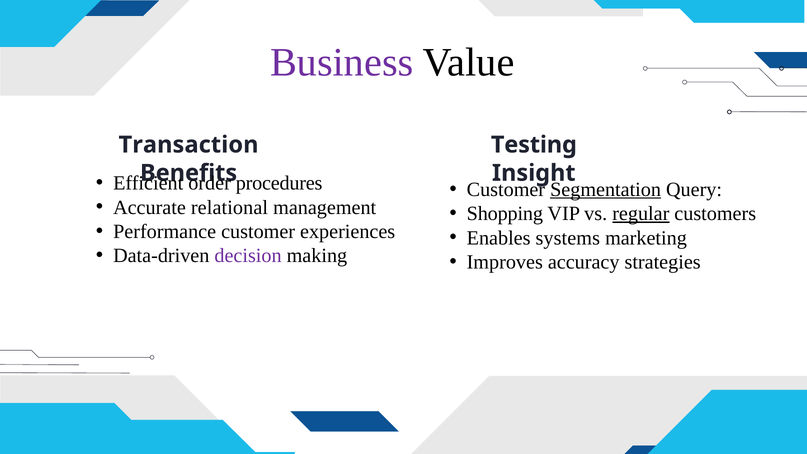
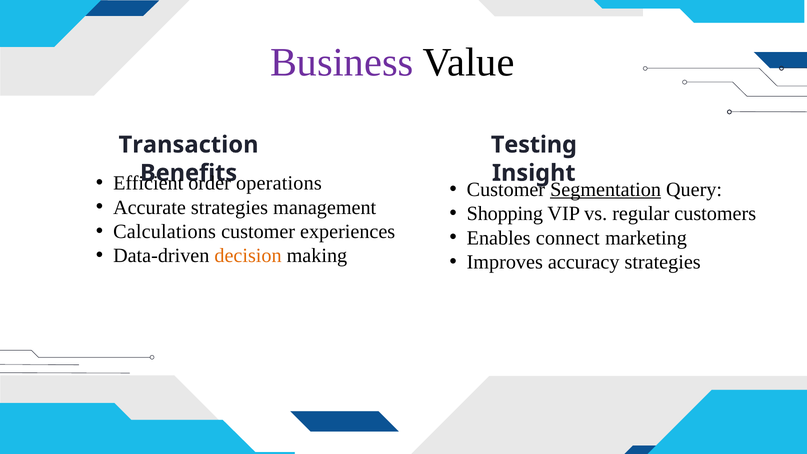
procedures: procedures -> operations
Accurate relational: relational -> strategies
regular underline: present -> none
Performance: Performance -> Calculations
systems: systems -> connect
decision colour: purple -> orange
